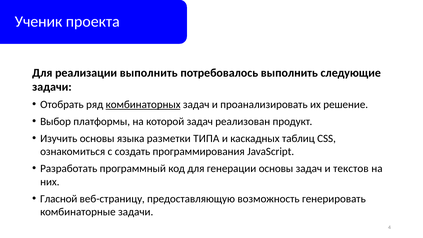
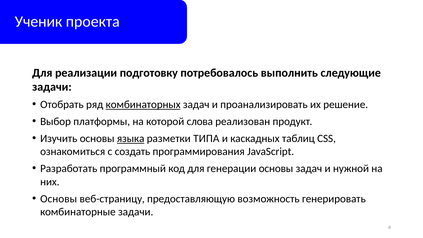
реализации выполнить: выполнить -> подготовку
которой задач: задач -> слова
языка underline: none -> present
текстов: текстов -> нужной
Гласной at (59, 199): Гласной -> Основы
